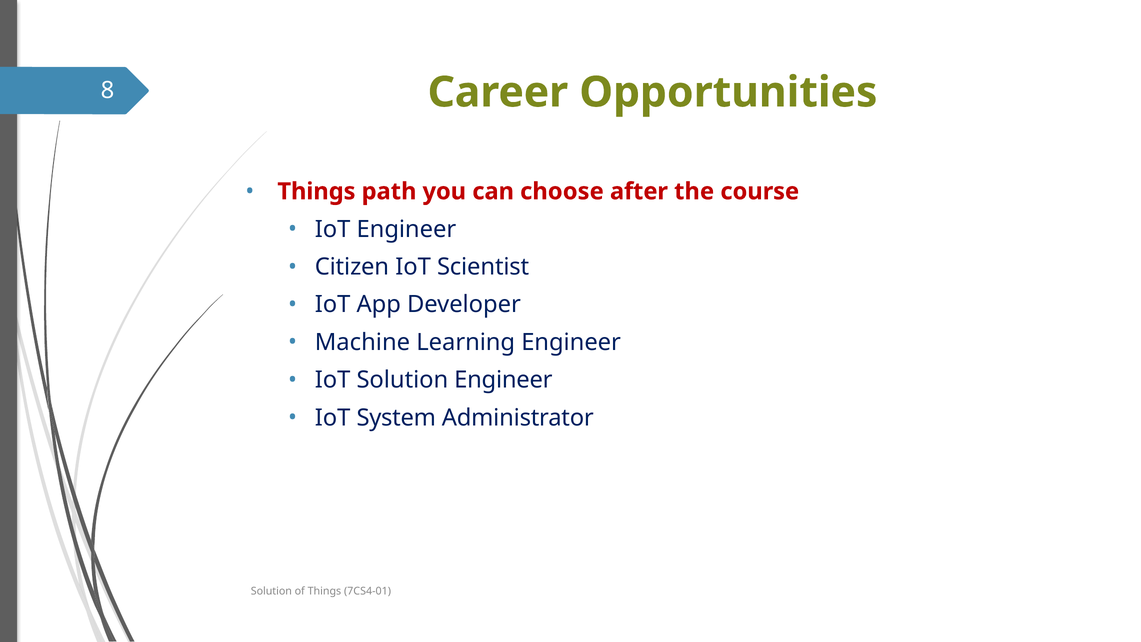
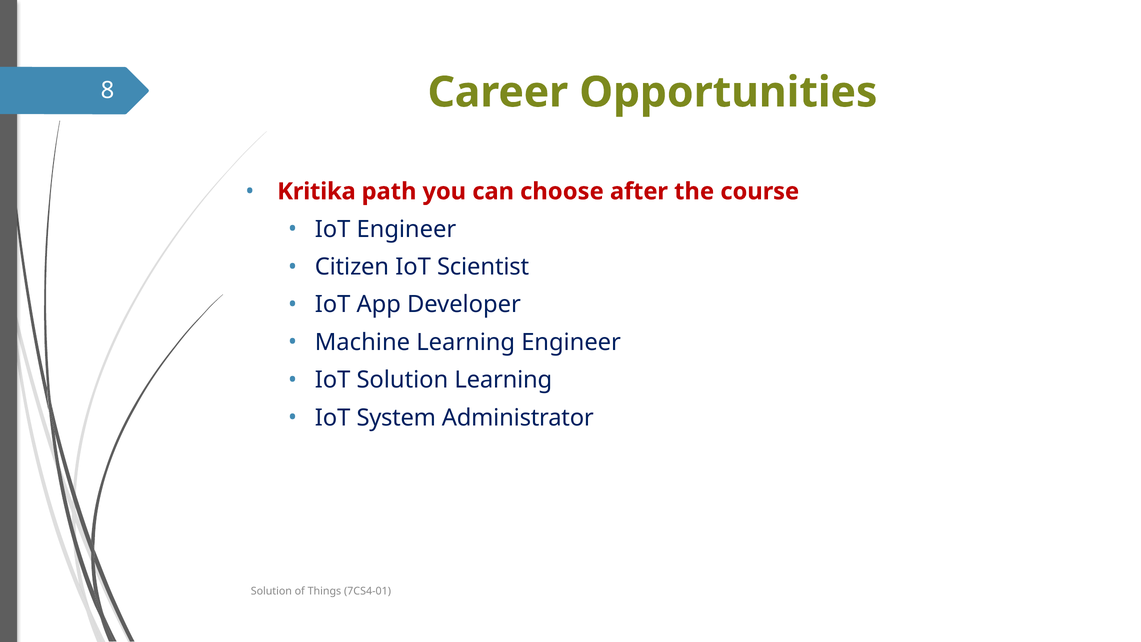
Things at (316, 191): Things -> Kritika
Solution Engineer: Engineer -> Learning
